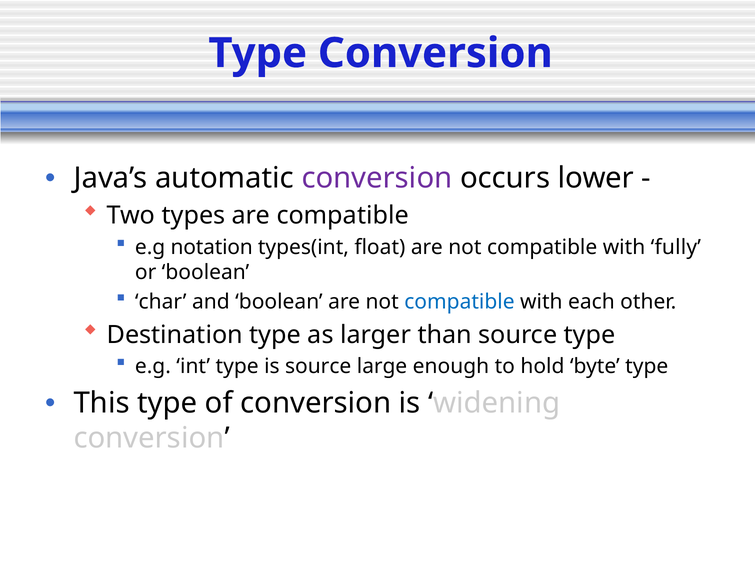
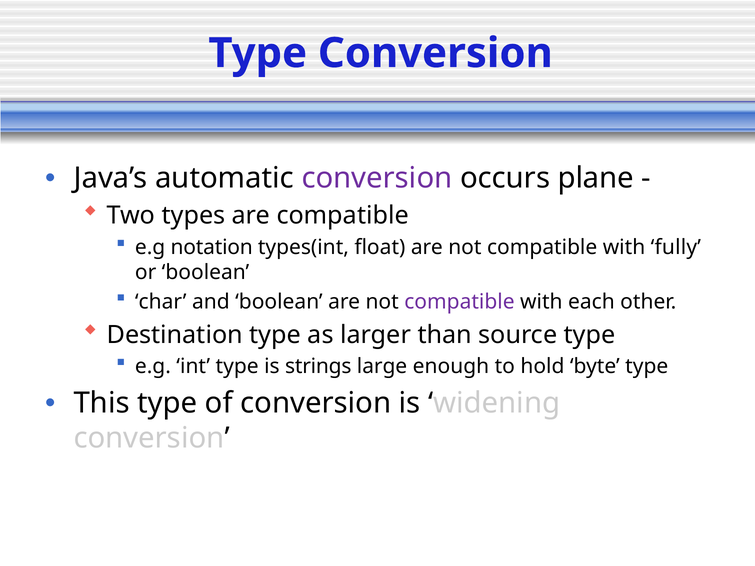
lower: lower -> plane
compatible at (459, 302) colour: blue -> purple
is source: source -> strings
